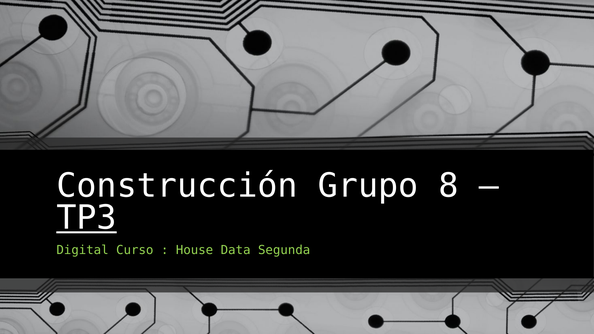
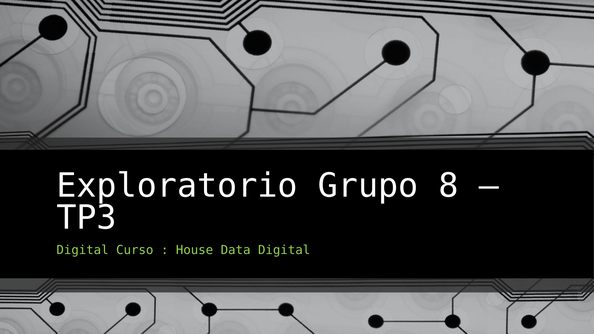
Construcción: Construcción -> Exploratorio
TP3 underline: present -> none
Data Segunda: Segunda -> Digital
